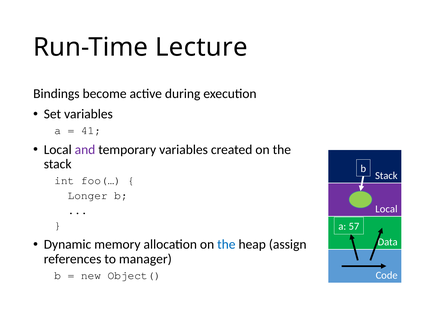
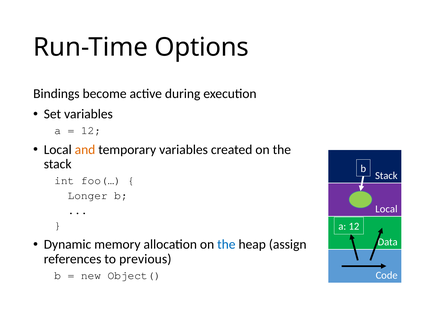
Lecture: Lecture -> Options
41 at (91, 130): 41 -> 12
and colour: purple -> orange
a 57: 57 -> 12
manager: manager -> previous
